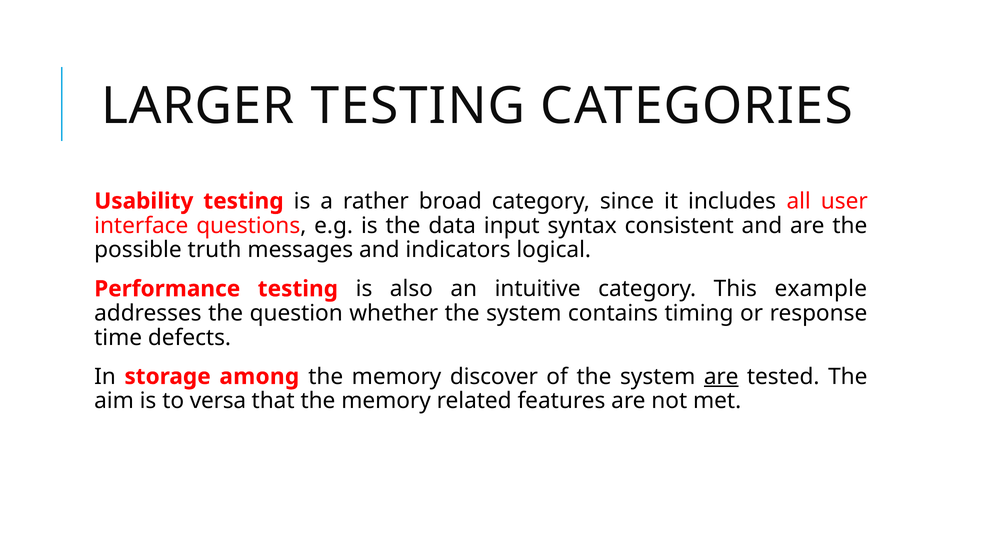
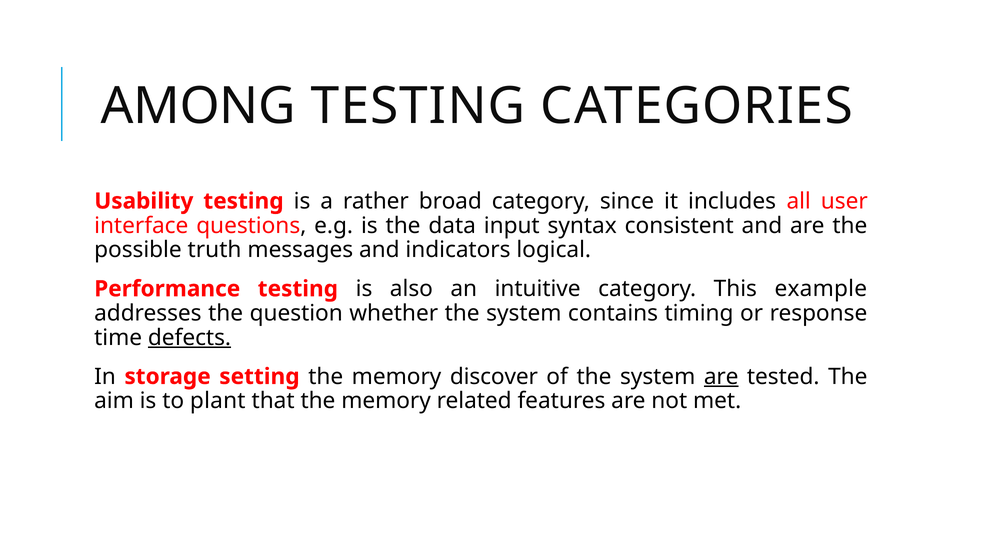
LARGER: LARGER -> AMONG
defects underline: none -> present
among: among -> setting
versa: versa -> plant
